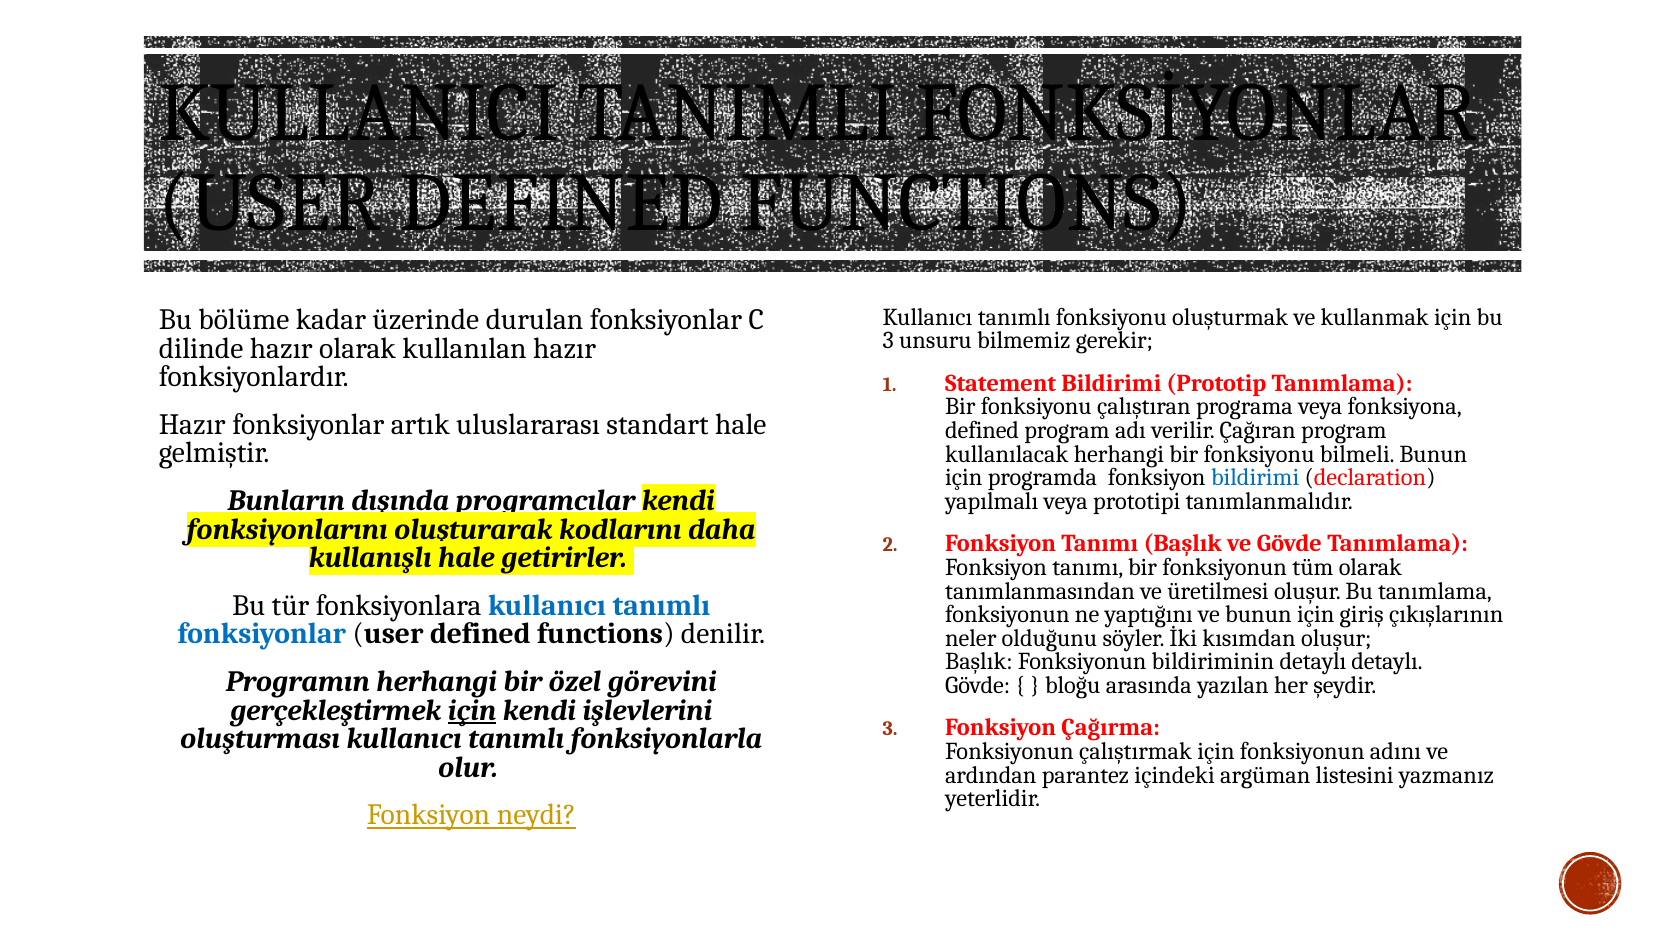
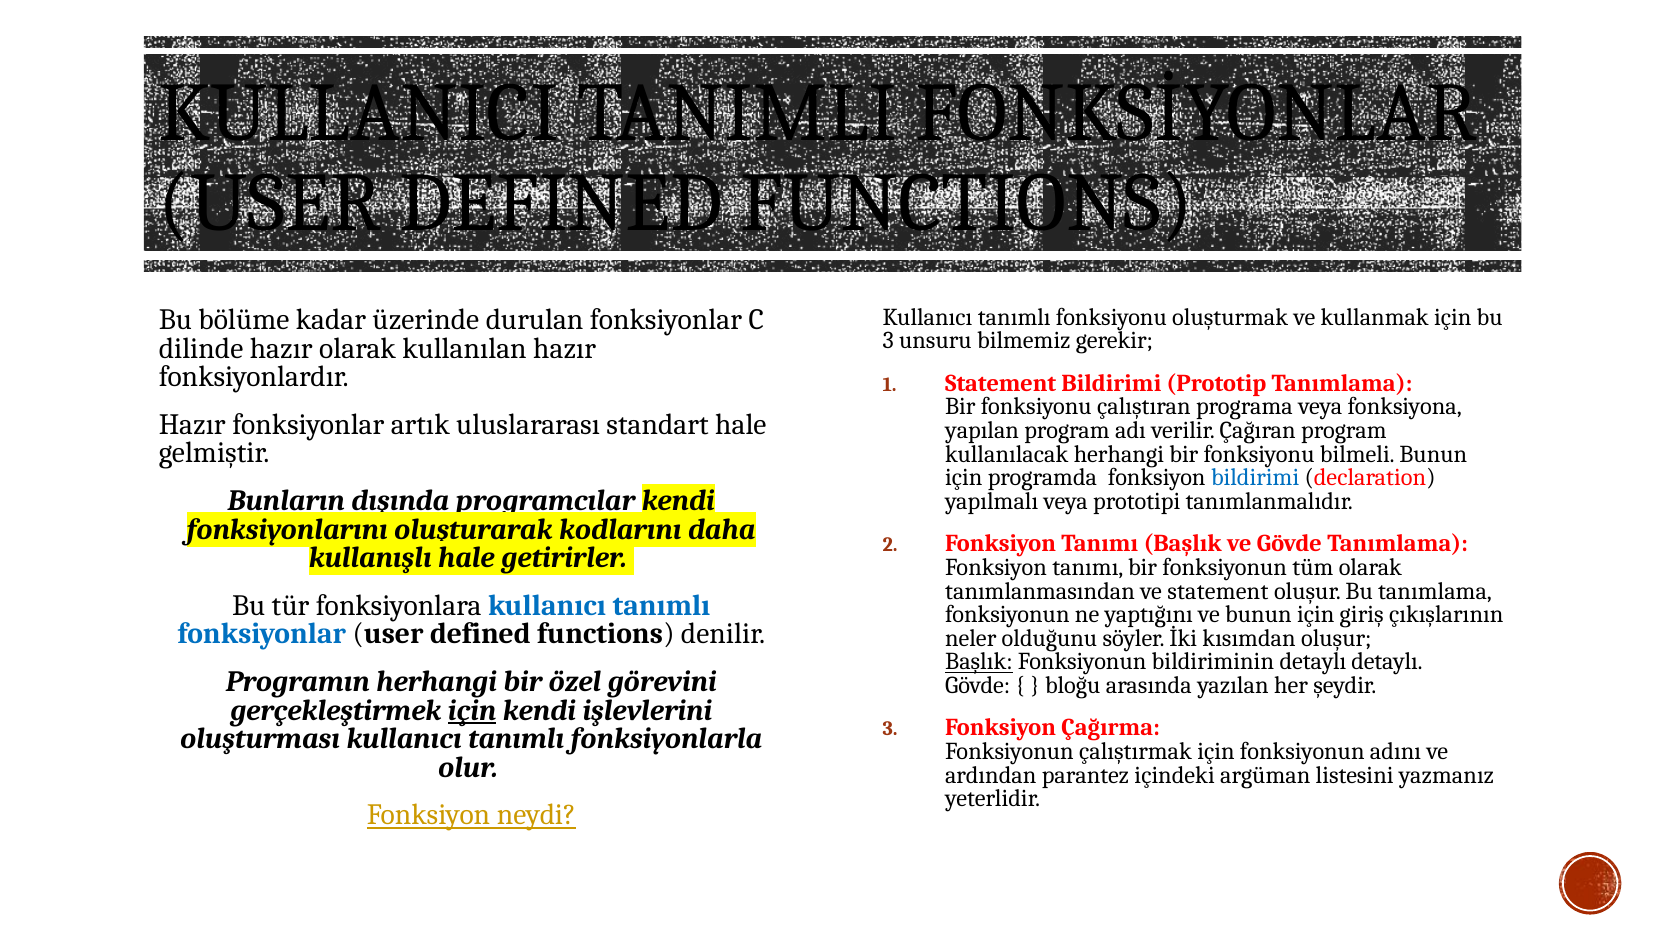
defined at (982, 430): defined -> yapılan
ve üretilmesi: üretilmesi -> statement
Başlık at (979, 662) underline: none -> present
